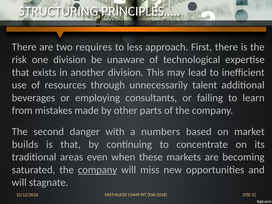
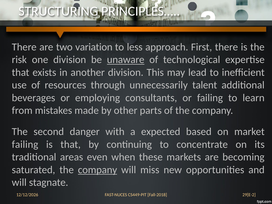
requires: requires -> variation
unaware underline: none -> present
numbers: numbers -> expected
builds at (25, 144): builds -> failing
